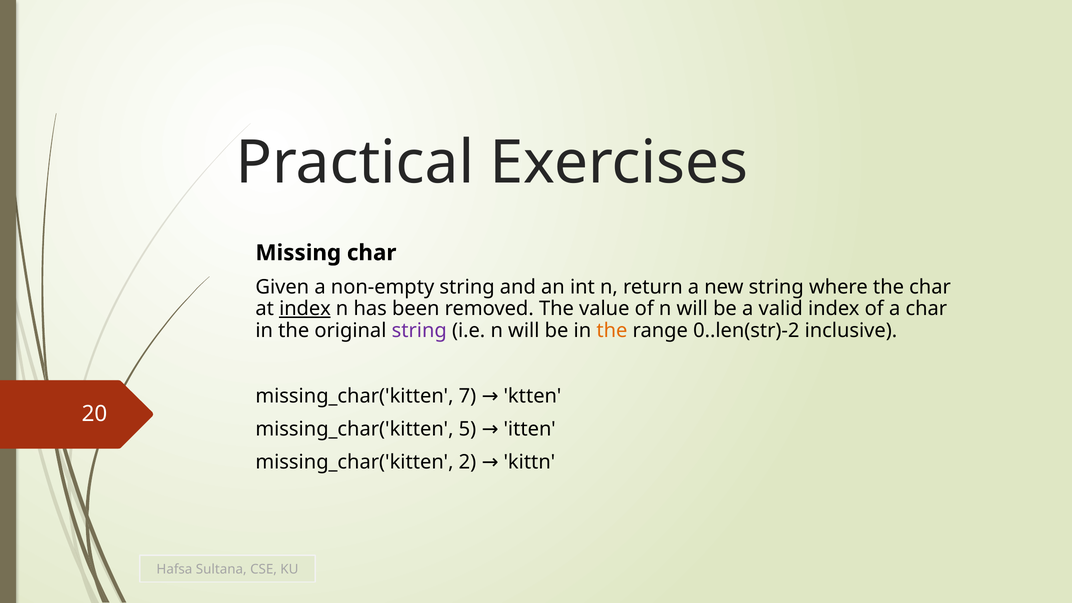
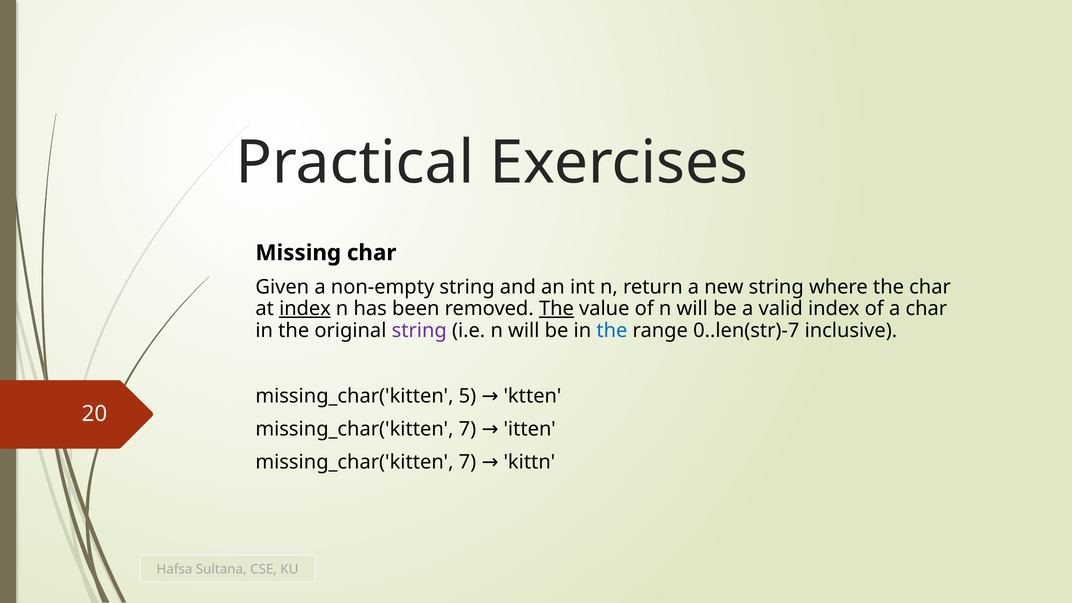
The at (556, 309) underline: none -> present
the at (612, 330) colour: orange -> blue
0..len(str)-2: 0..len(str)-2 -> 0..len(str)-7
7: 7 -> 5
5 at (467, 429): 5 -> 7
2 at (467, 462): 2 -> 7
